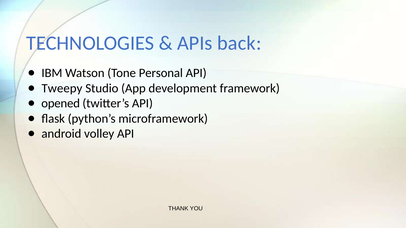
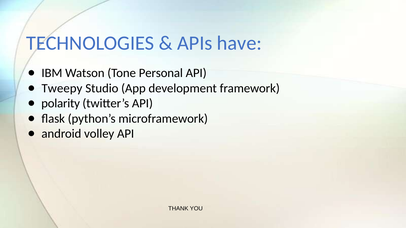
back: back -> have
opened: opened -> polarity
